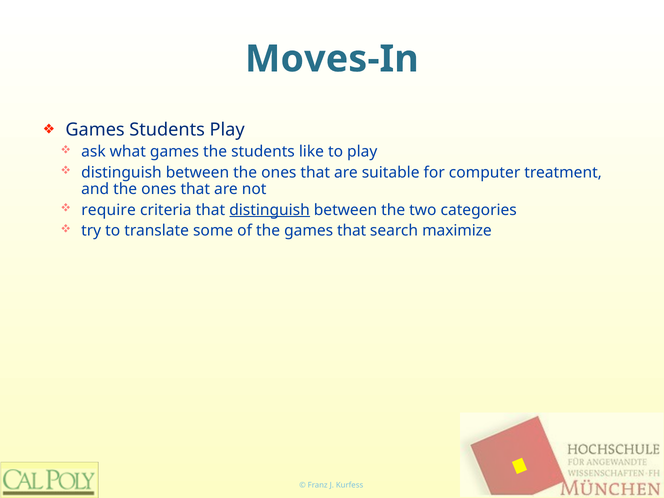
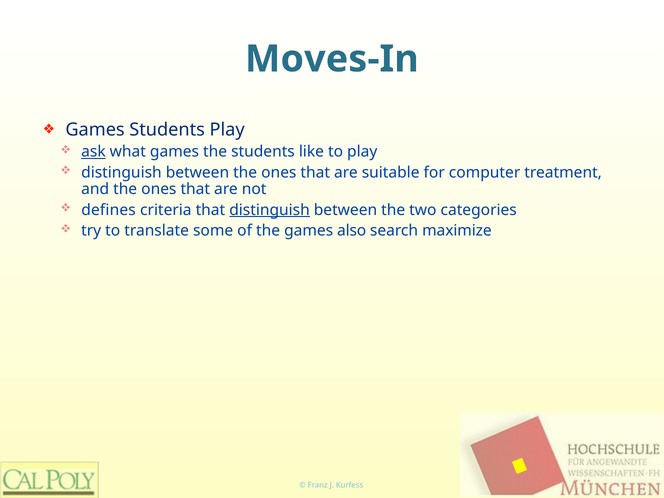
ask underline: none -> present
require: require -> defines
games that: that -> also
